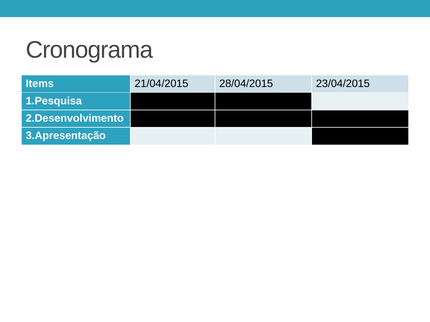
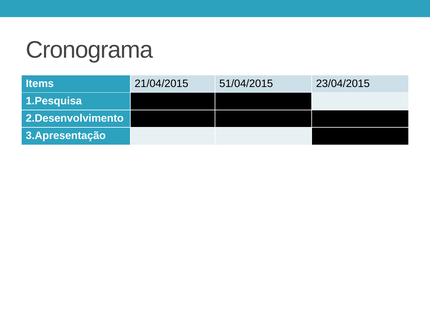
28/04/2015: 28/04/2015 -> 51/04/2015
